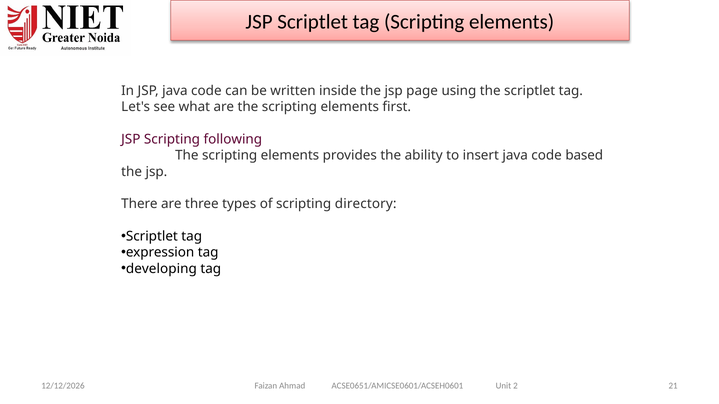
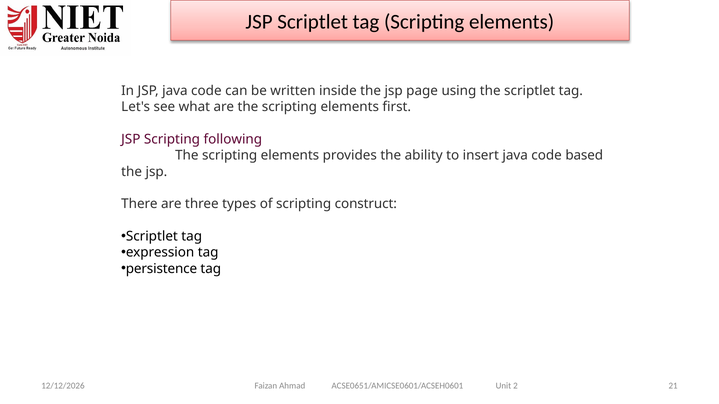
directory: directory -> construct
developing: developing -> persistence
